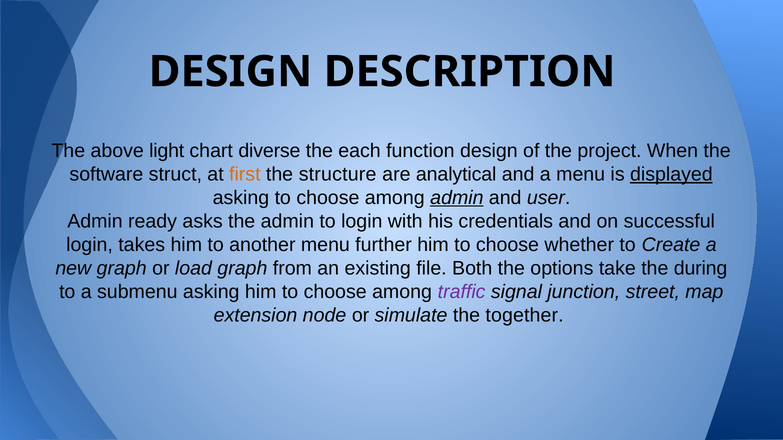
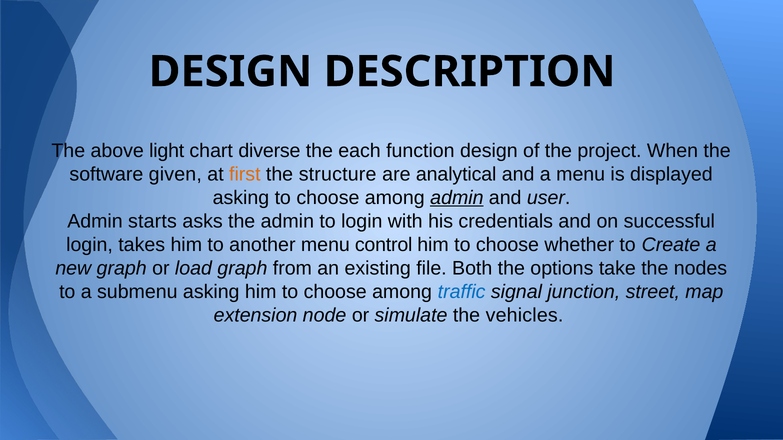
struct: struct -> given
displayed underline: present -> none
ready: ready -> starts
further: further -> control
during: during -> nodes
traffic colour: purple -> blue
together: together -> vehicles
